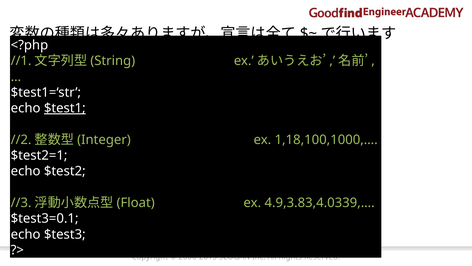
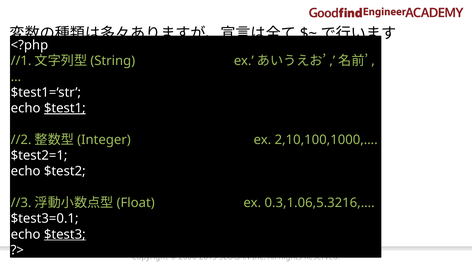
1,18,100,1000,…: 1,18,100,1000,… -> 2,10,100,1000,…
4.9,3.83,4.0339,…: 4.9,3.83,4.0339,… -> 0.3,1.06,5.3216,…
$test3 underline: none -> present
